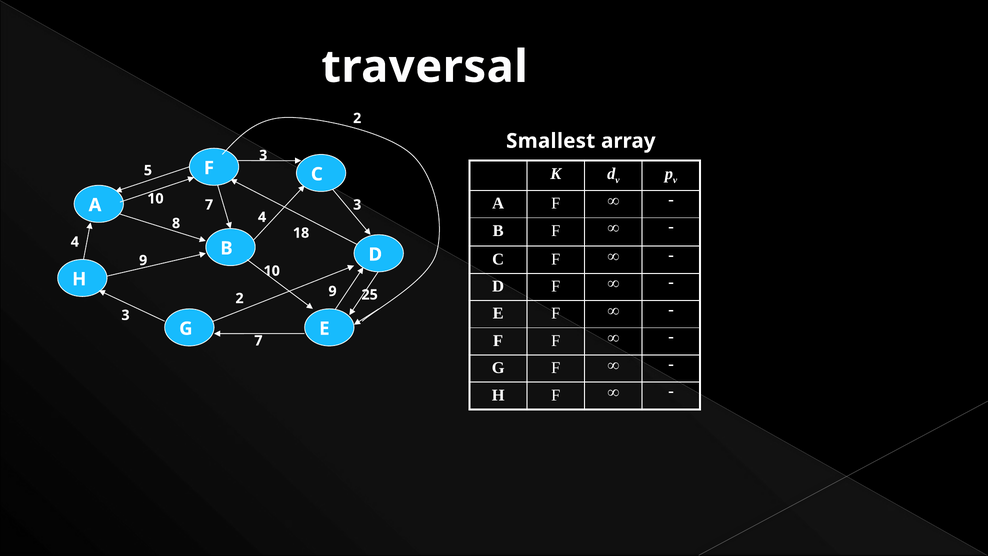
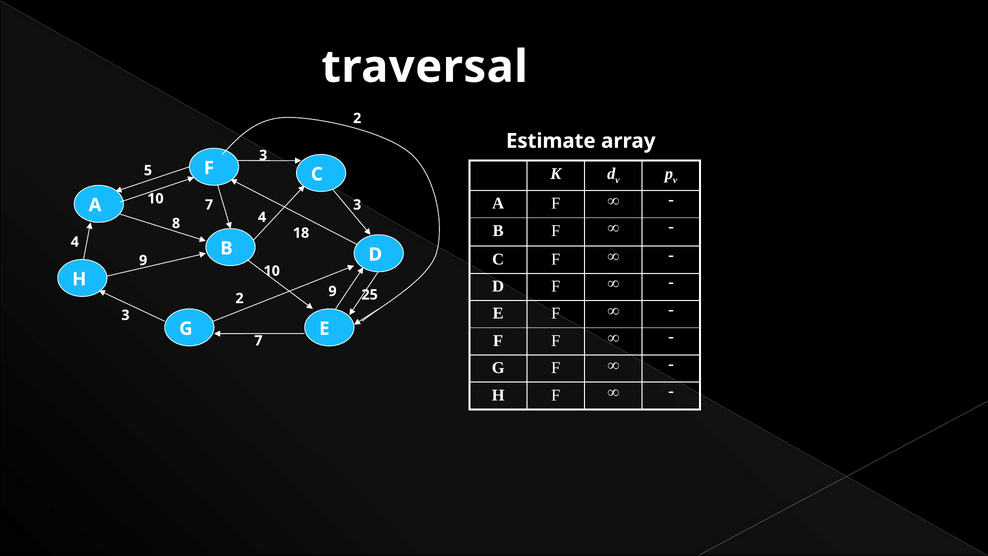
Smallest: Smallest -> Estimate
